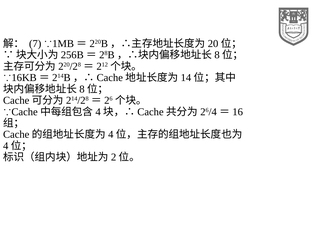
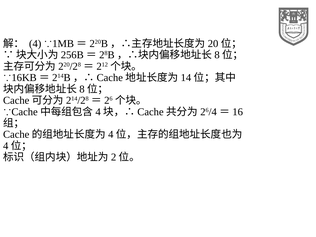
7: 7 -> 4
